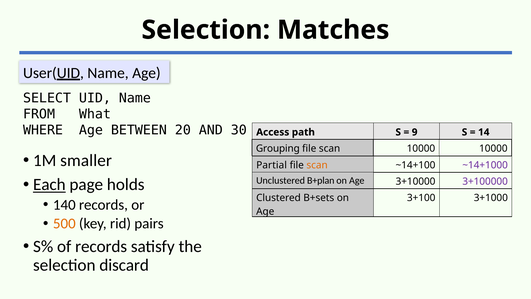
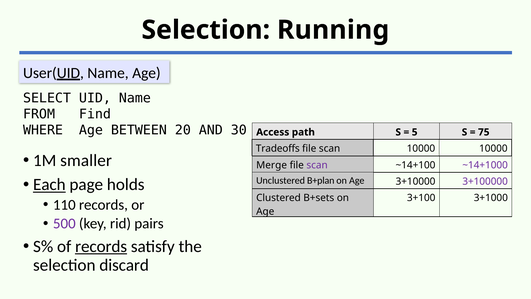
Matches: Matches -> Running
What: What -> Find
9: 9 -> 5
14: 14 -> 75
Grouping: Grouping -> Tradeoffs
Partial: Partial -> Merge
scan at (317, 165) colour: orange -> purple
140: 140 -> 110
500 colour: orange -> purple
records at (101, 246) underline: none -> present
